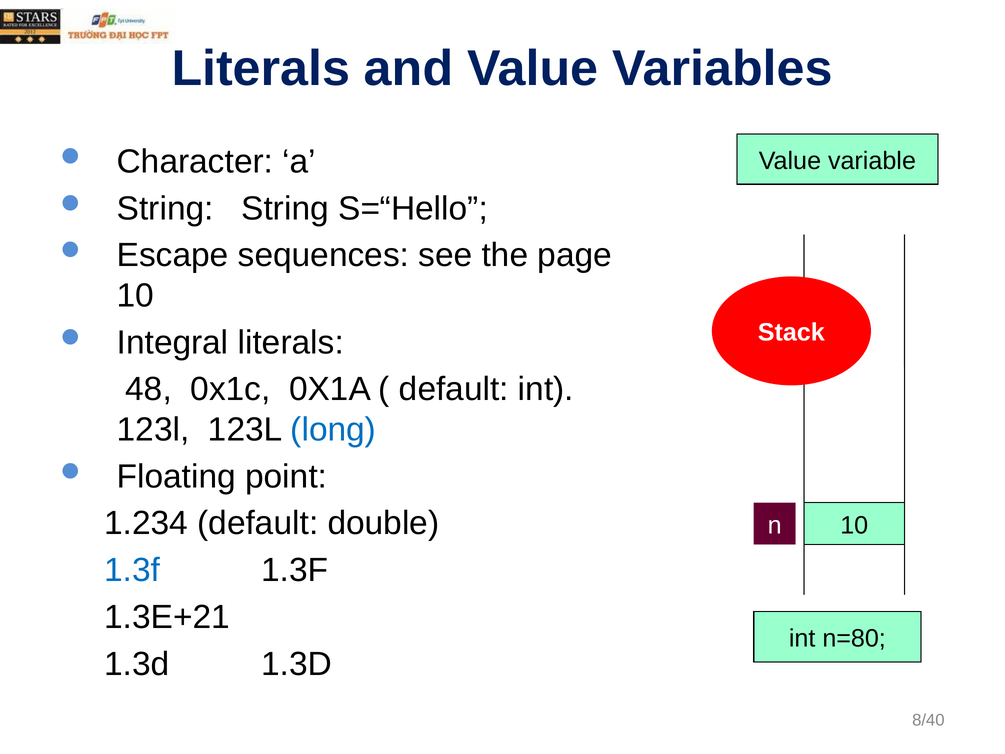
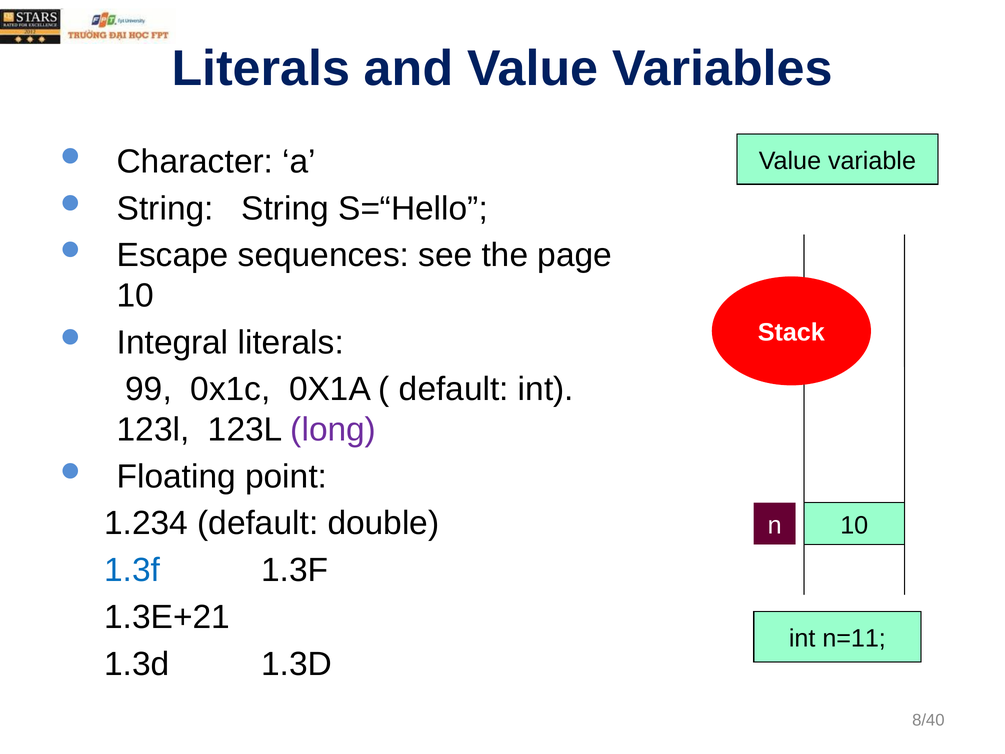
48: 48 -> 99
long colour: blue -> purple
n=80: n=80 -> n=11
